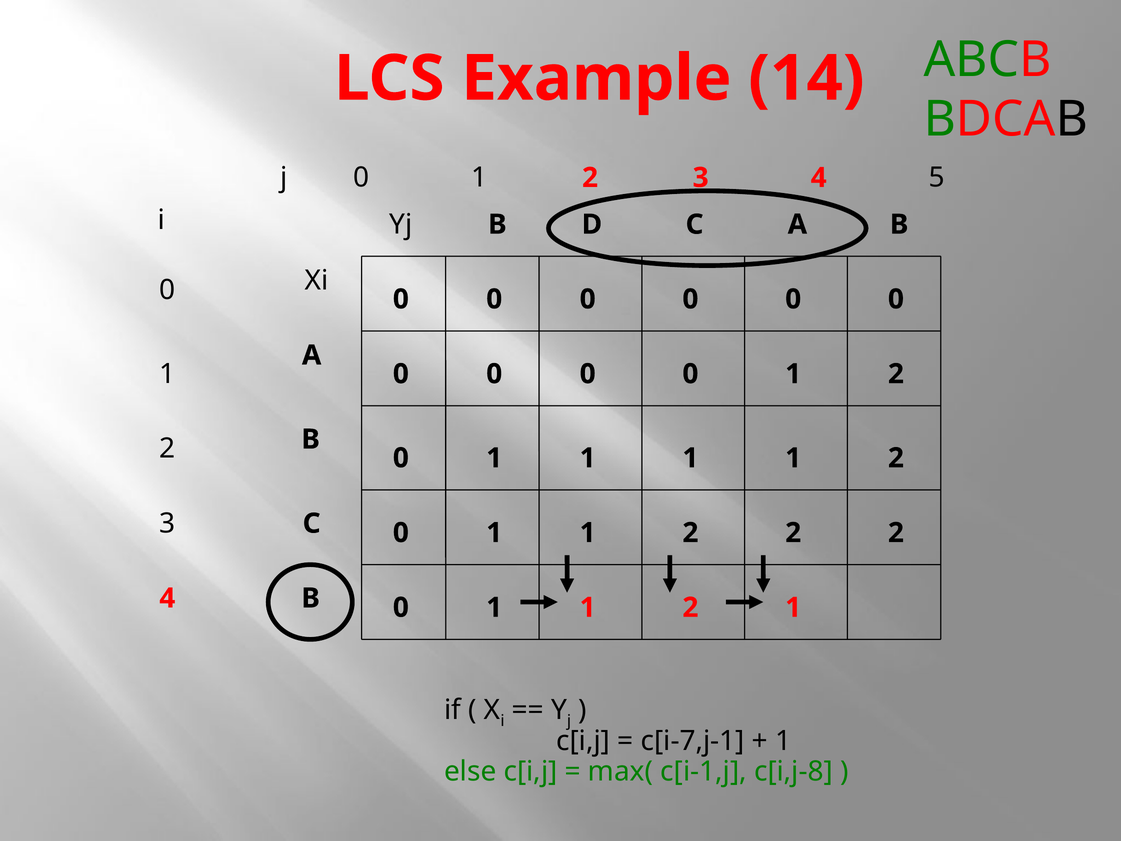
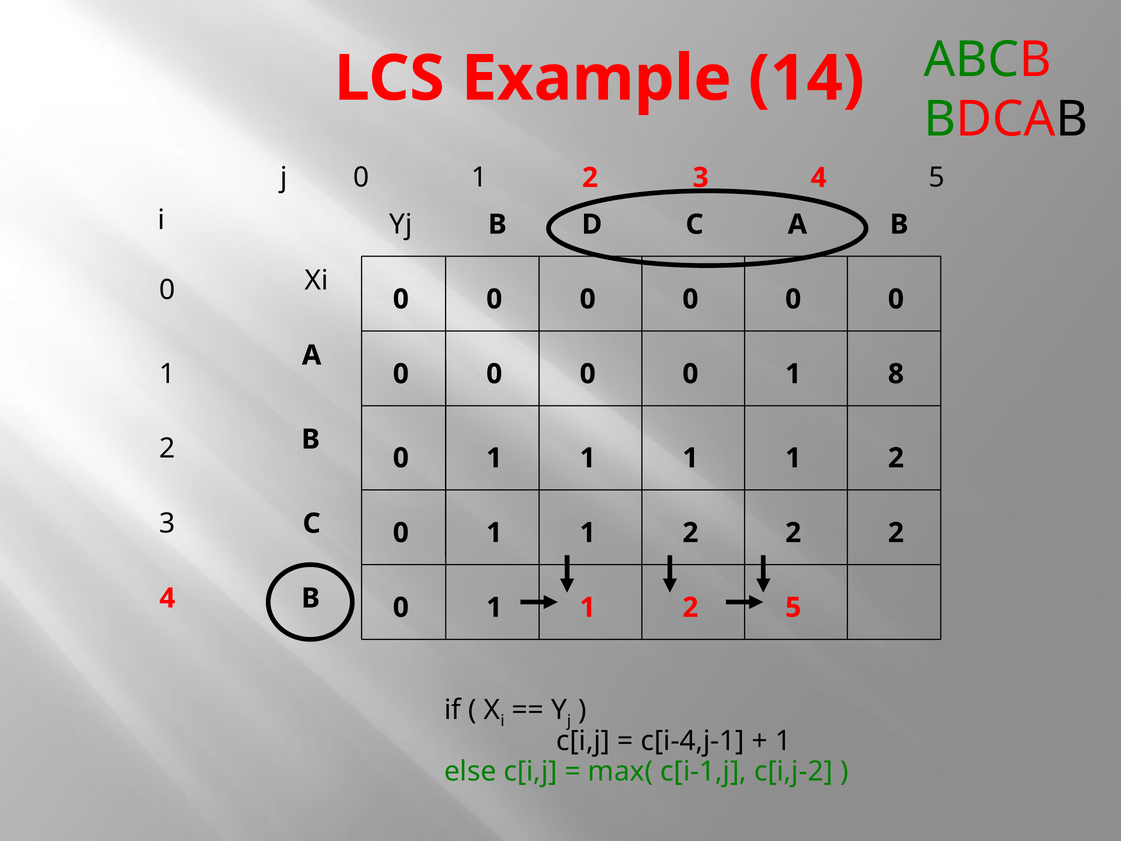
0 2: 2 -> 8
1 at (793, 607): 1 -> 5
c[i-7,j-1: c[i-7,j-1 -> c[i-4,j-1
c[i,j-8: c[i,j-8 -> c[i,j-2
